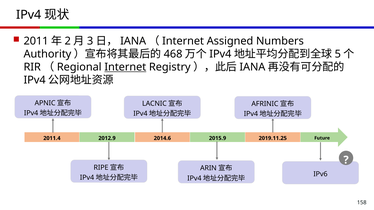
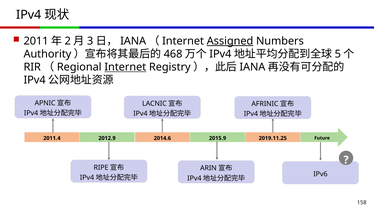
Assigned underline: none -> present
